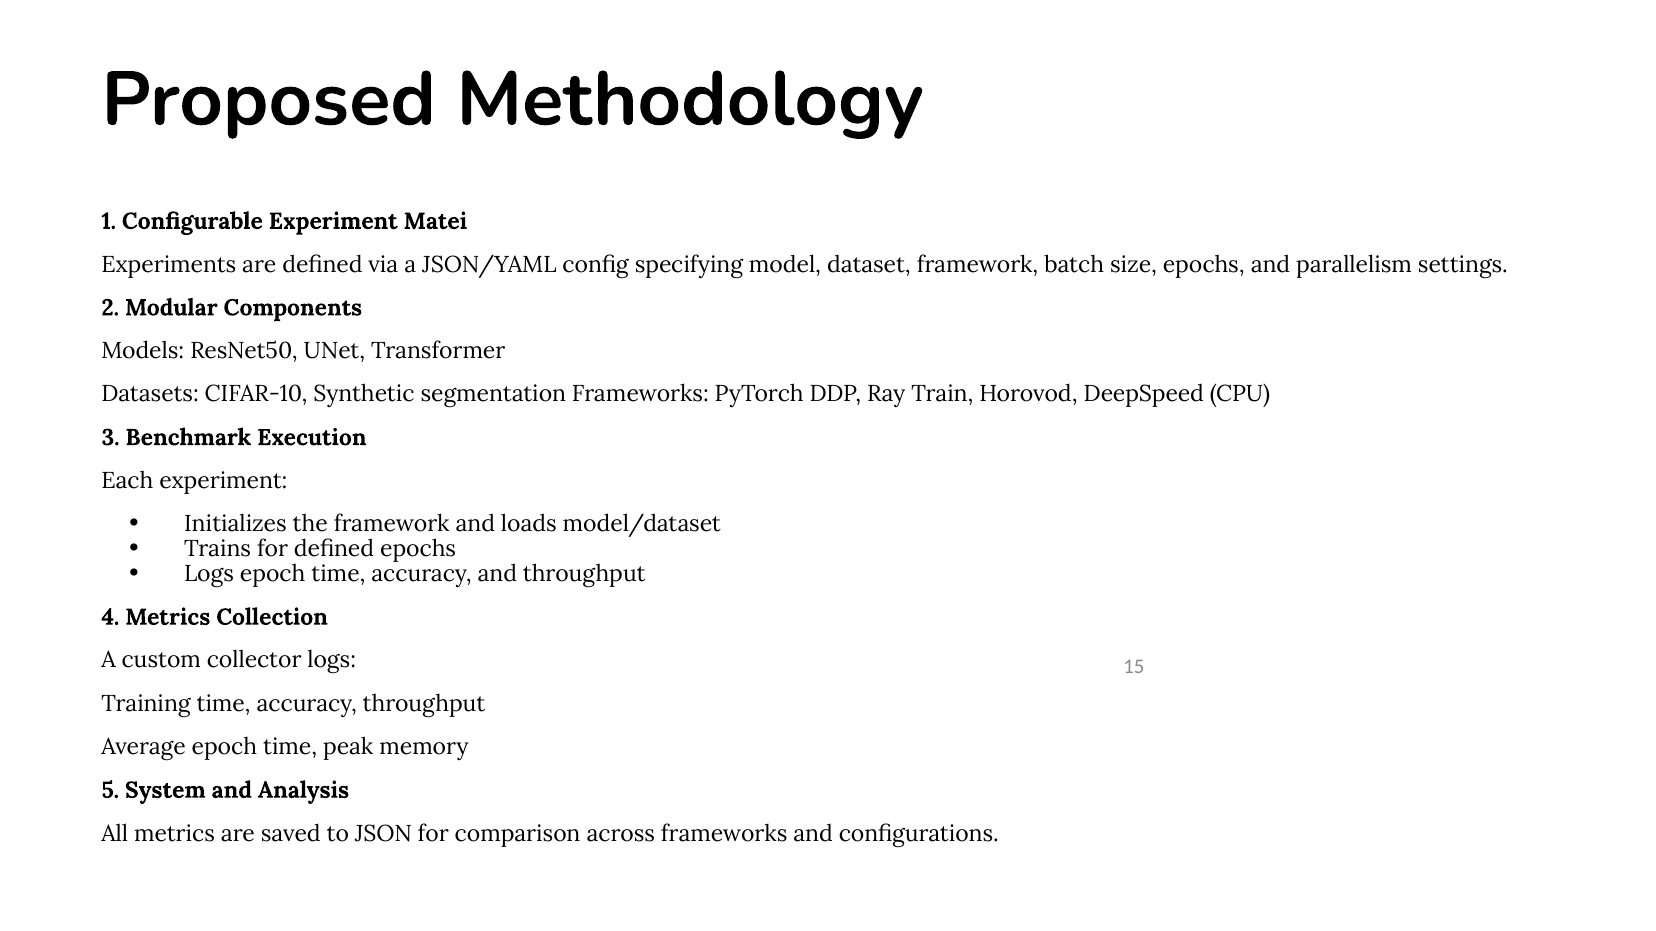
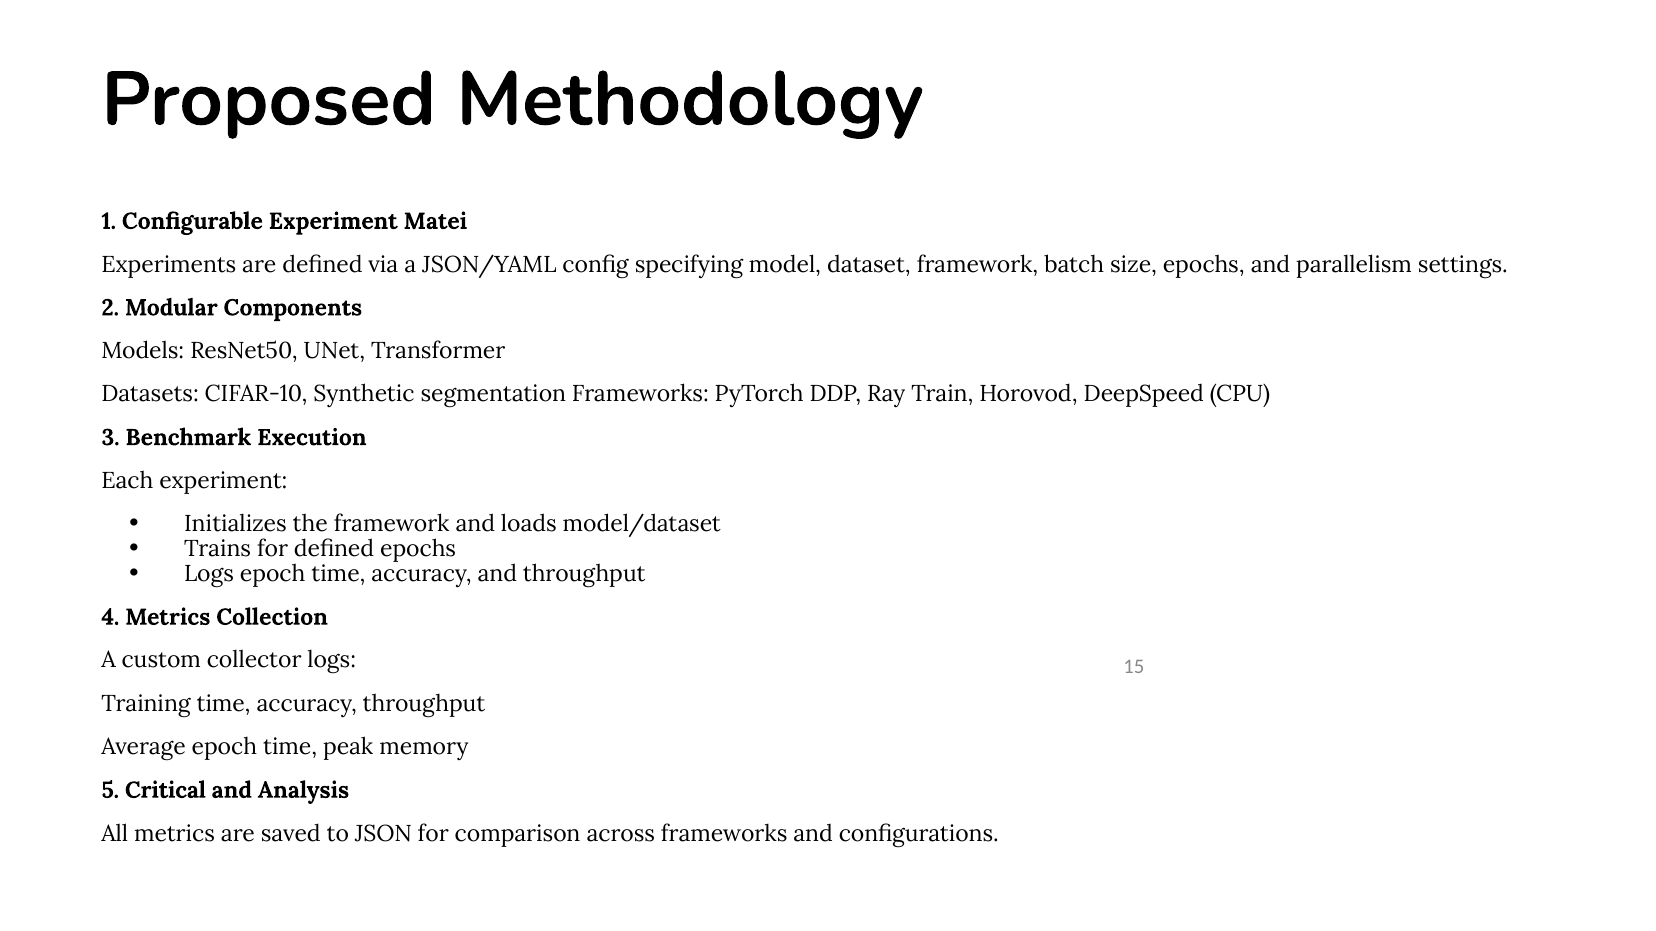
System: System -> Critical
